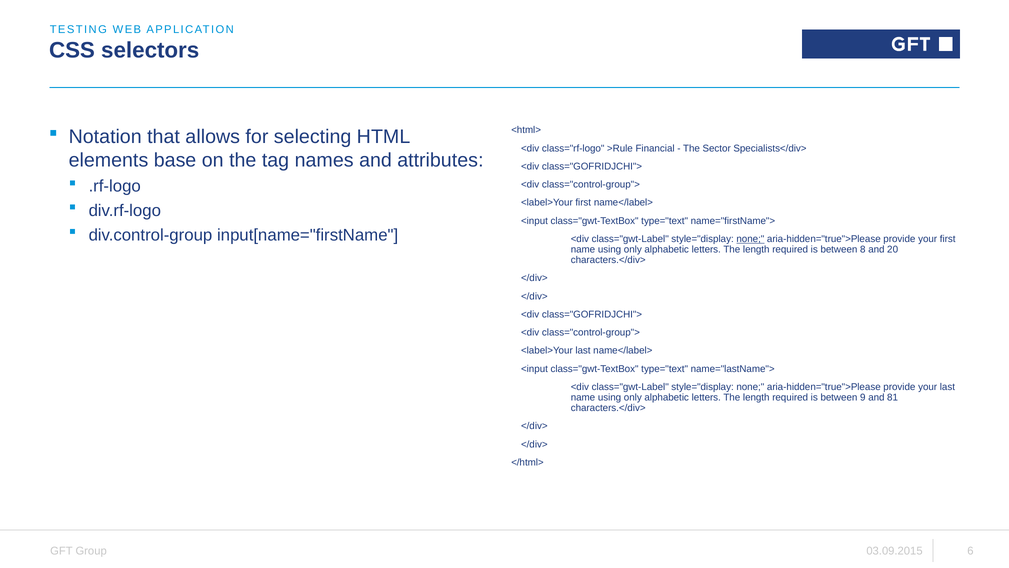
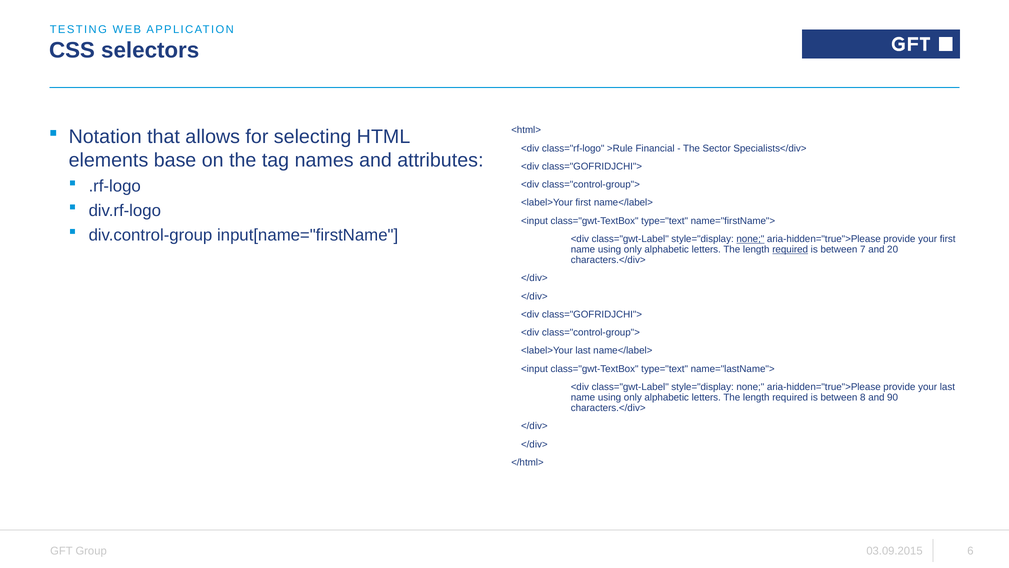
required at (790, 249) underline: none -> present
8: 8 -> 7
9: 9 -> 8
81: 81 -> 90
